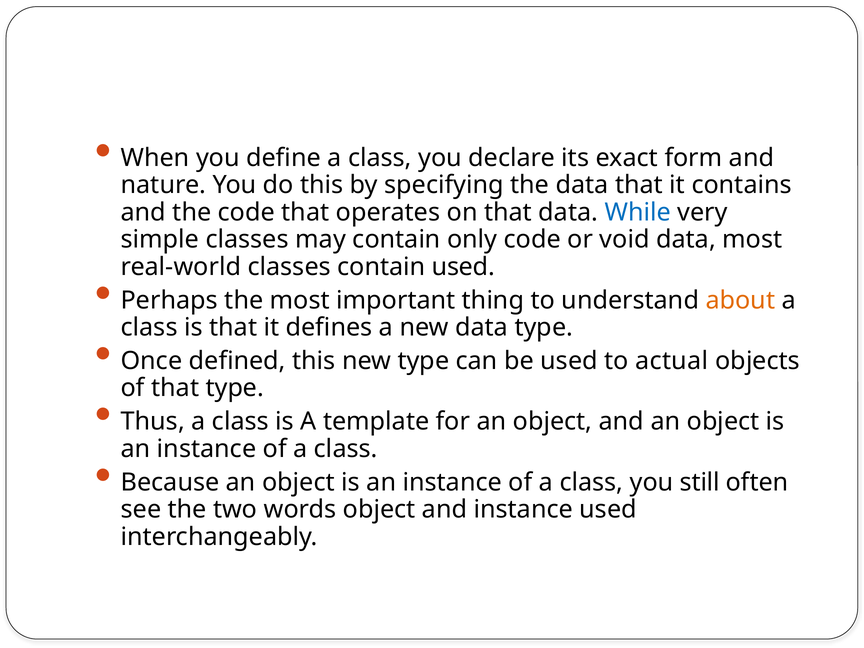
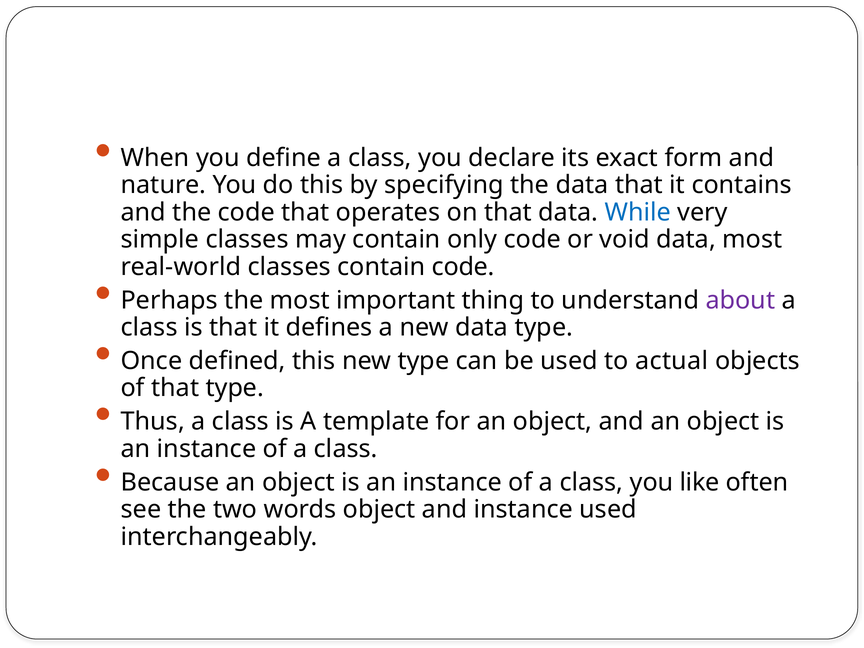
contain used: used -> code
about colour: orange -> purple
still: still -> like
